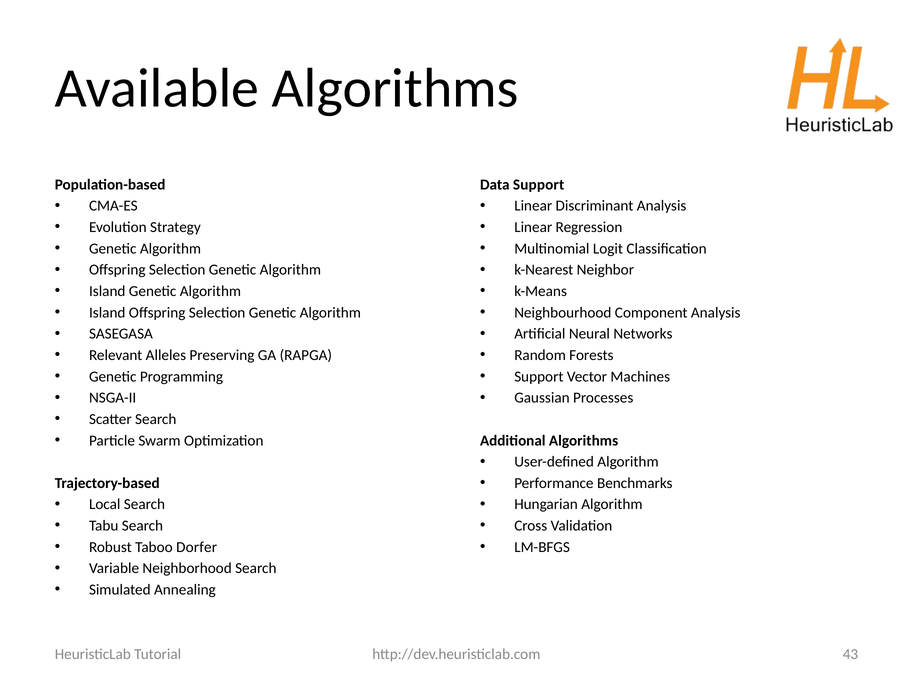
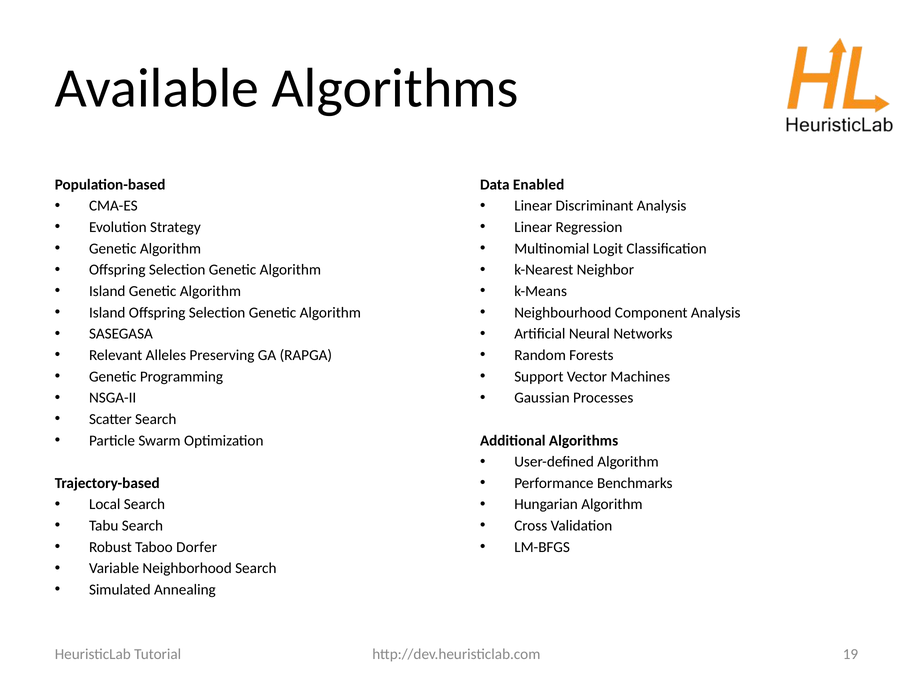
Data Support: Support -> Enabled
43: 43 -> 19
